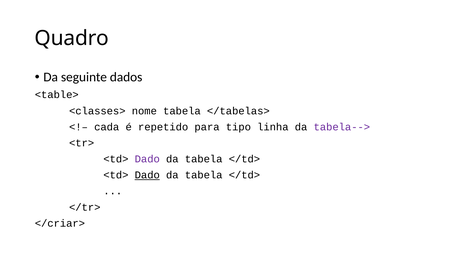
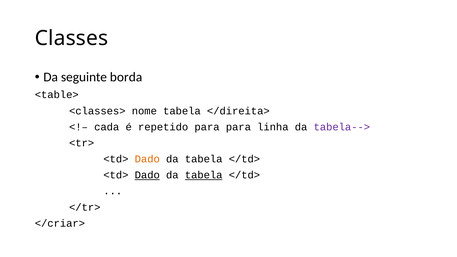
Quadro: Quadro -> Classes
dados: dados -> borda
</tabelas>: </tabelas> -> </direita>
para tipo: tipo -> para
Dado at (147, 159) colour: purple -> orange
tabela at (204, 175) underline: none -> present
